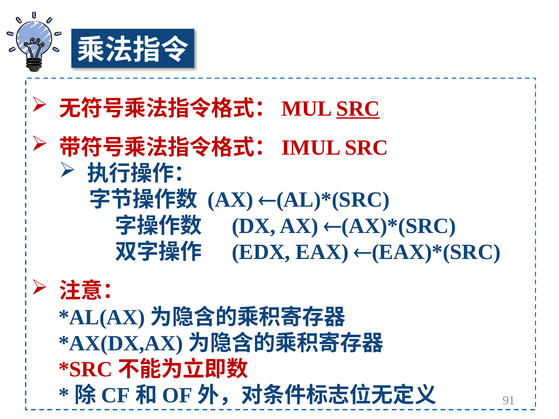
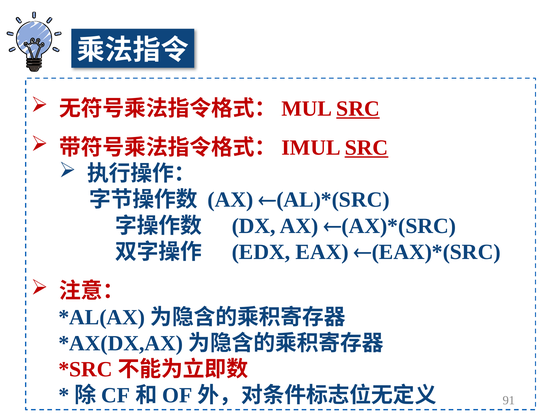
SRC at (367, 148) underline: none -> present
